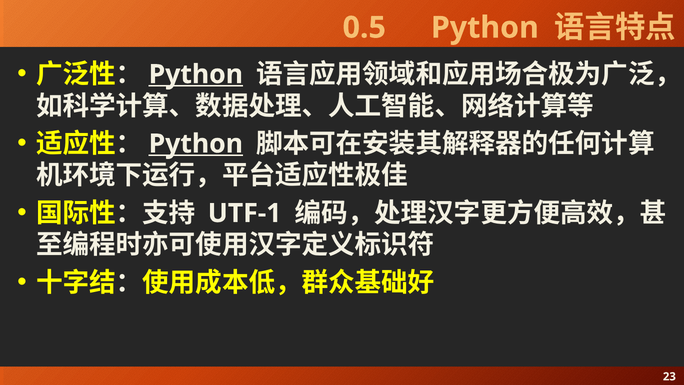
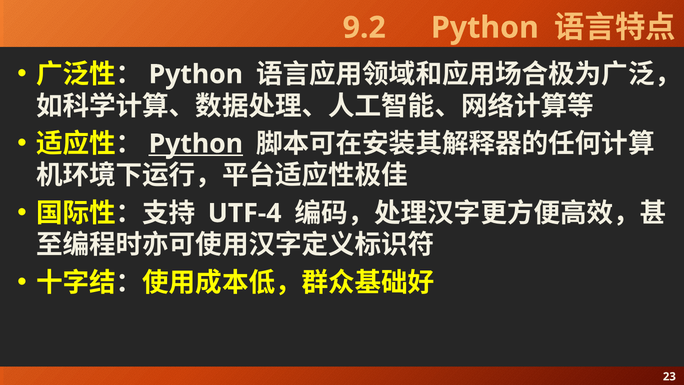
0.5: 0.5 -> 9.2
Python at (196, 74) underline: present -> none
UTF-1: UTF-1 -> UTF-4
